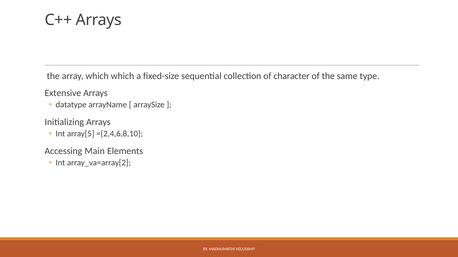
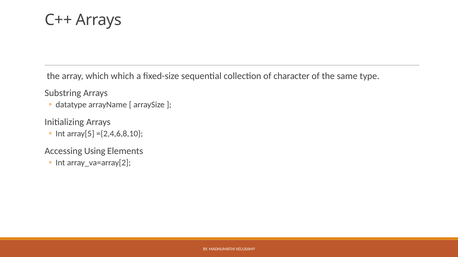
Extensive: Extensive -> Substring
Main: Main -> Using
